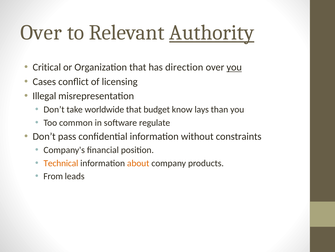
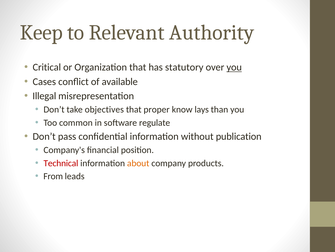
Over at (41, 32): Over -> Keep
Authority underline: present -> none
direction: direction -> statutory
licensing: licensing -> available
worldwide: worldwide -> objectives
budget: budget -> proper
constraints: constraints -> publication
Technical colour: orange -> red
